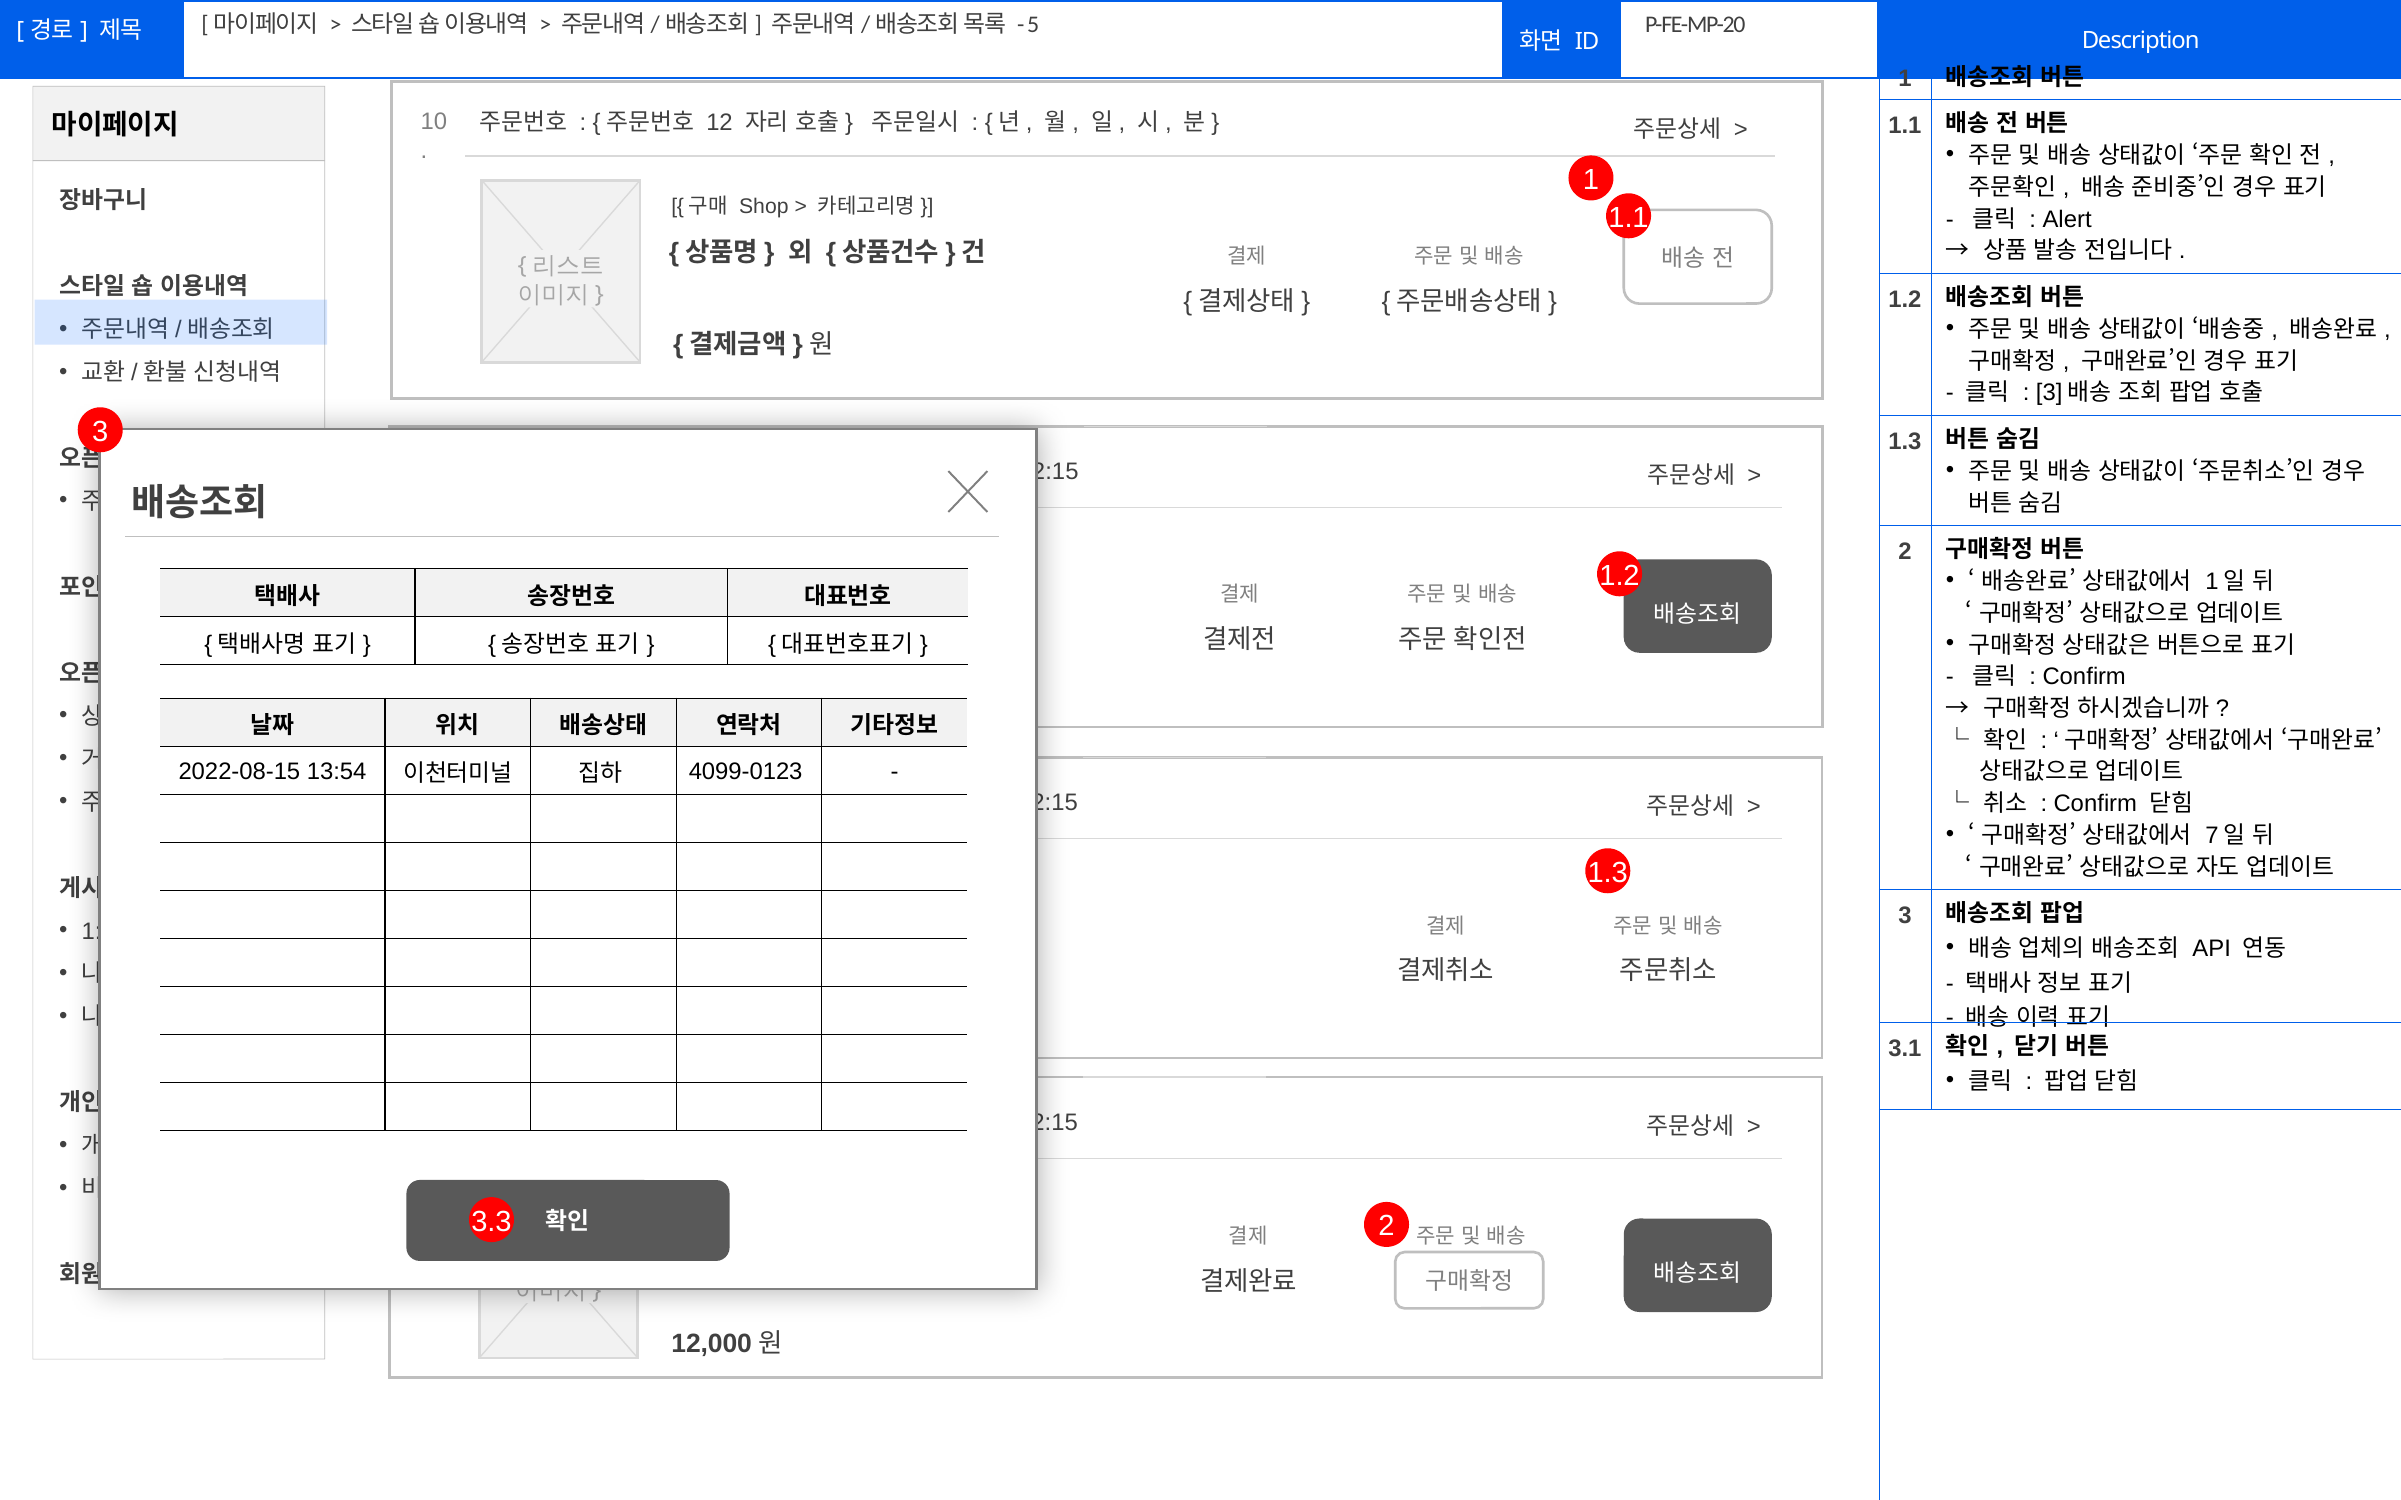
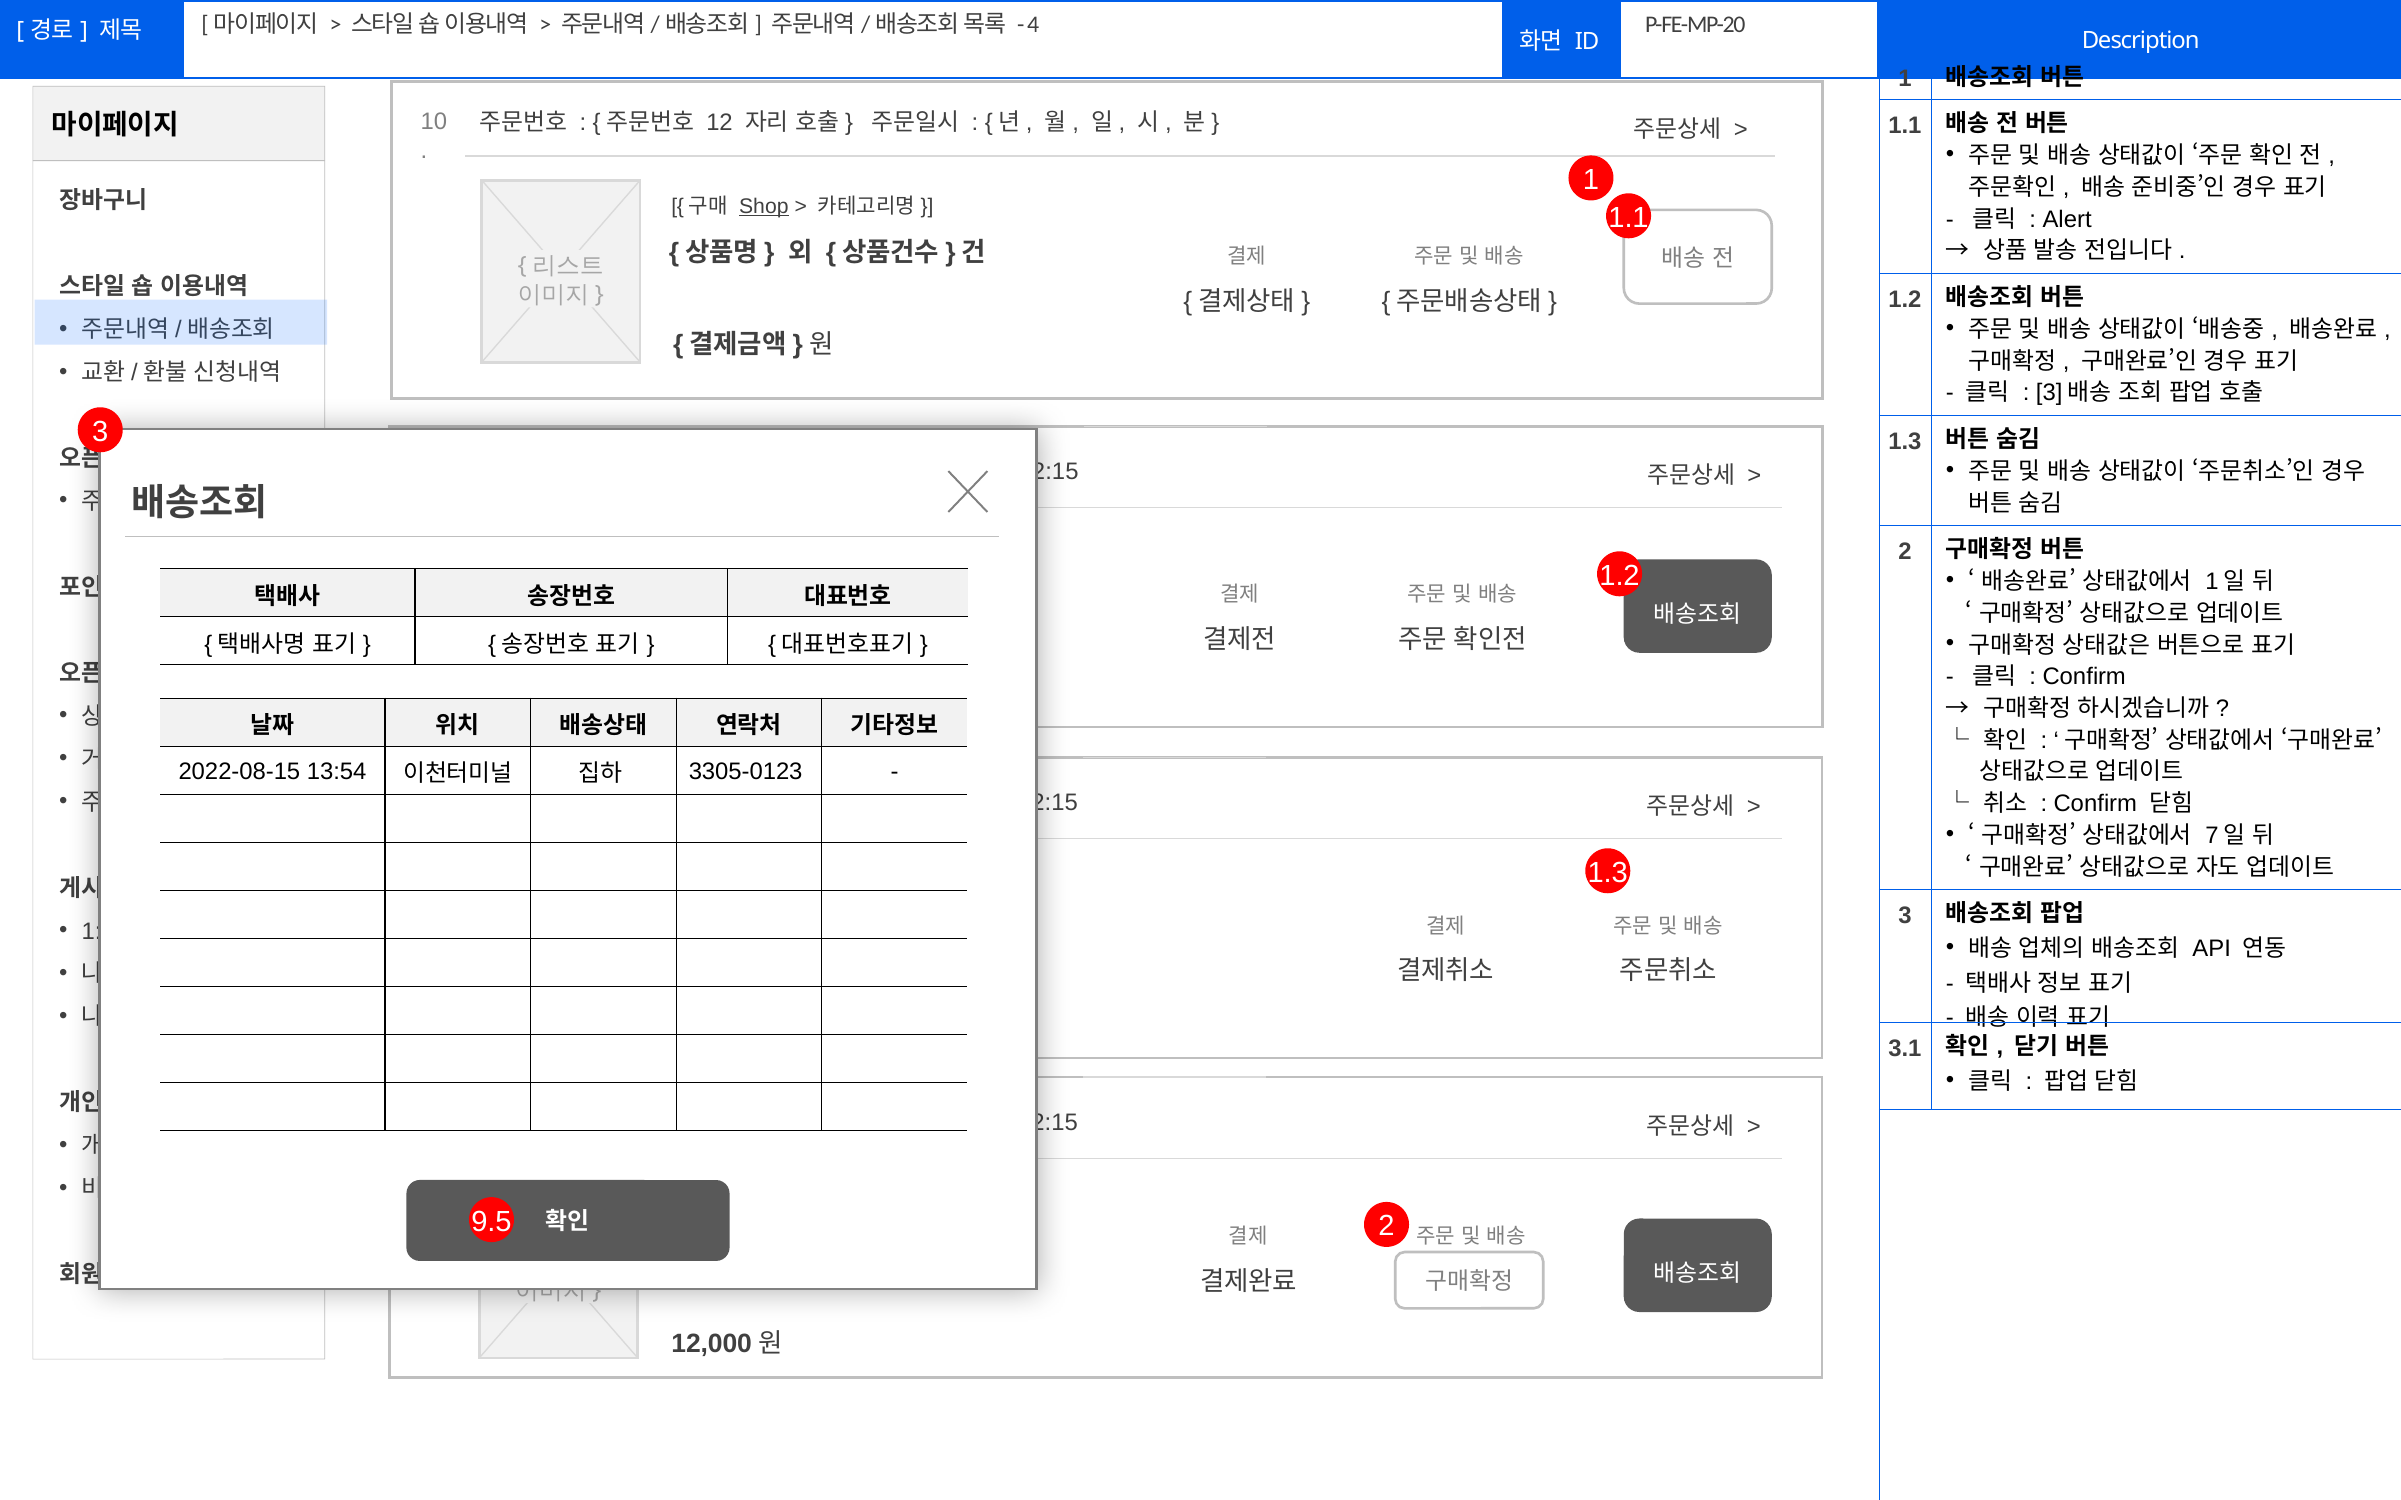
5: 5 -> 4
Shop underline: none -> present
4099-0123: 4099-0123 -> 3305-0123
3.3: 3.3 -> 9.5
